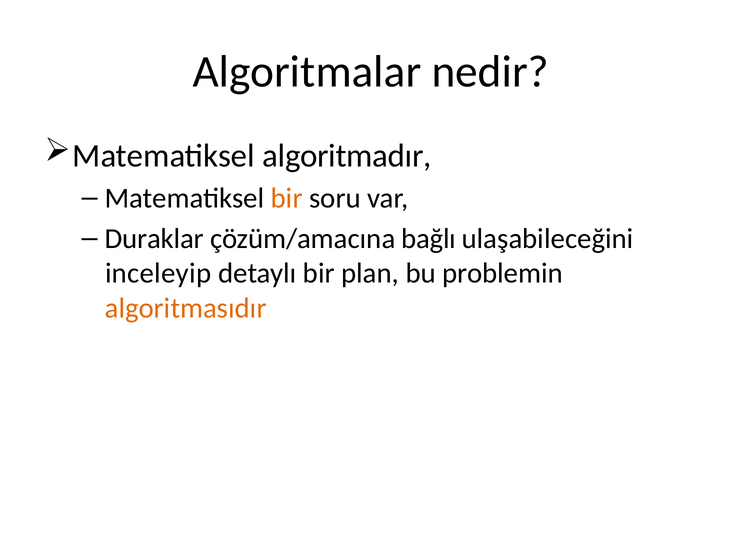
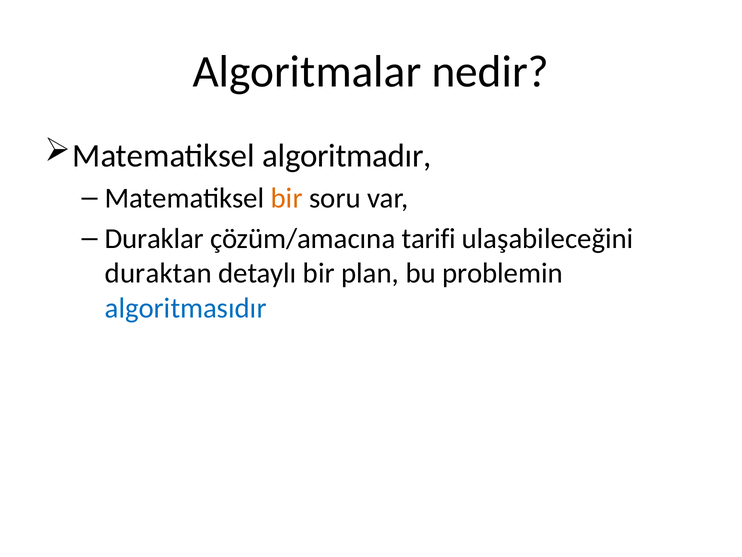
bağlı: bağlı -> tarifi
inceleyip: inceleyip -> duraktan
algoritmasıdır colour: orange -> blue
